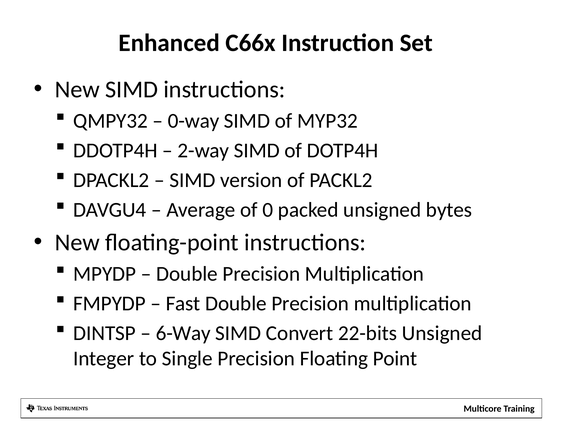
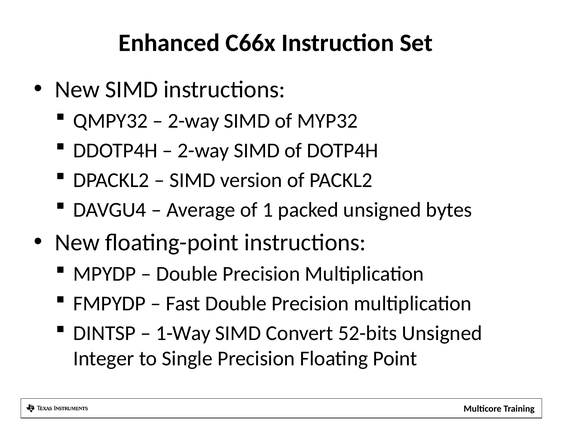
0-way at (194, 121): 0-way -> 2-way
0: 0 -> 1
6-Way: 6-Way -> 1-Way
22-bits: 22-bits -> 52-bits
